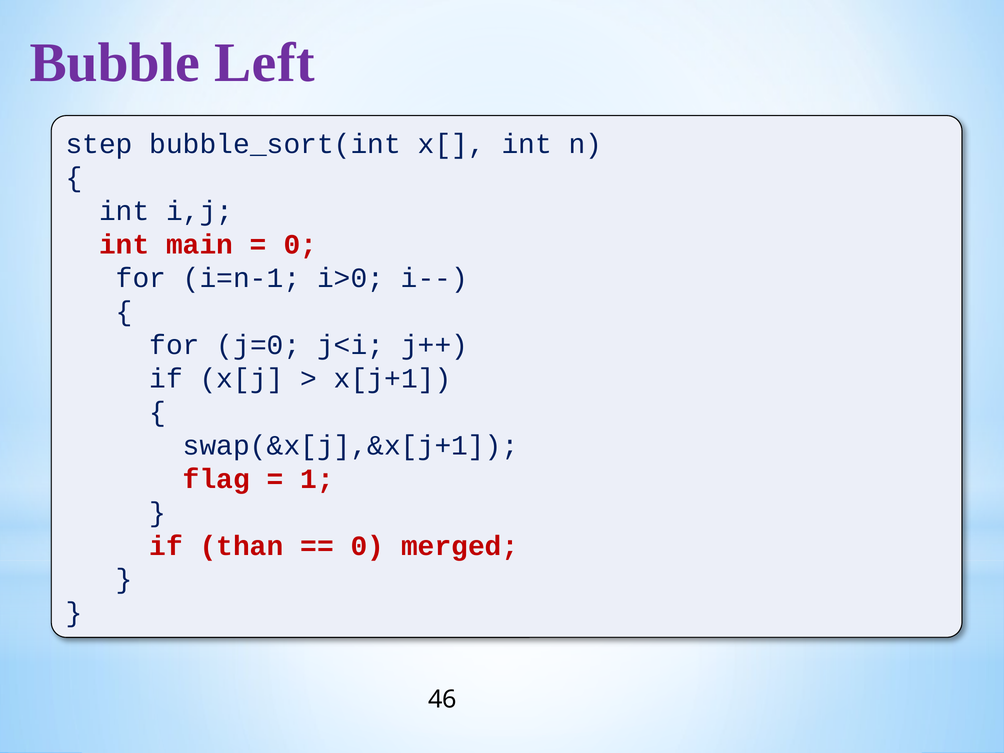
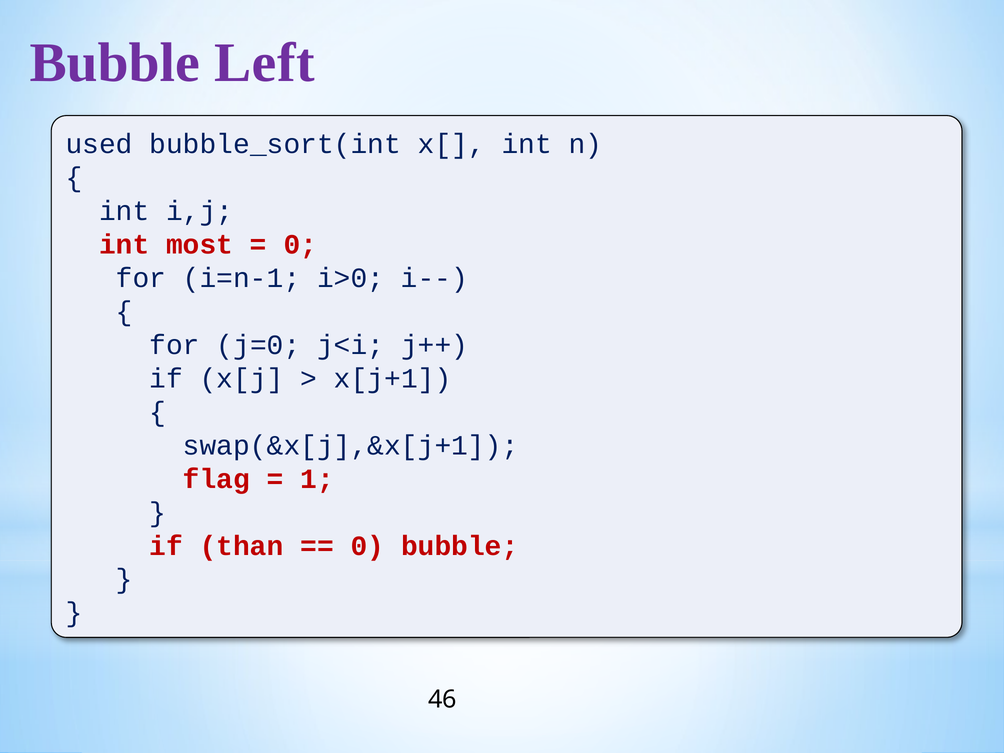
step: step -> used
main: main -> most
0 merged: merged -> bubble
